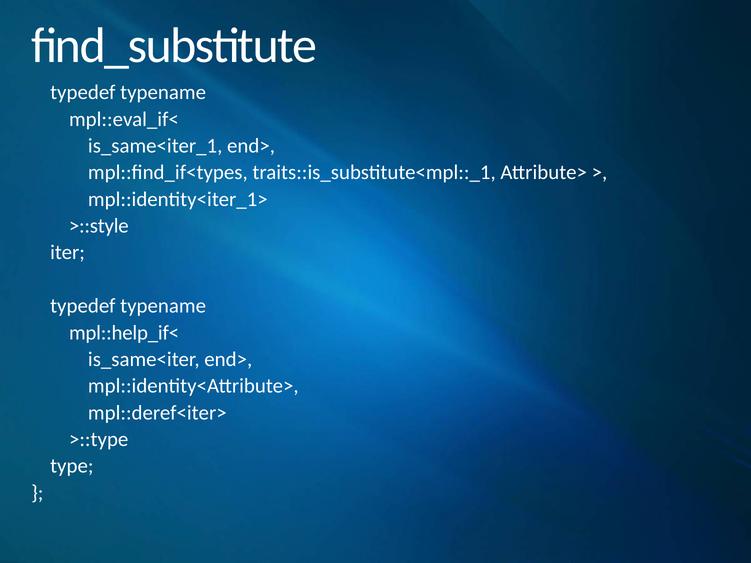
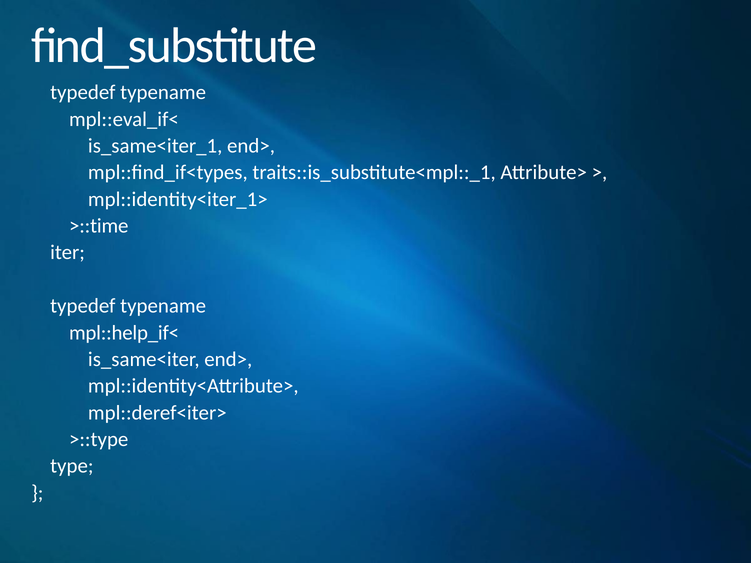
>::style: >::style -> >::time
